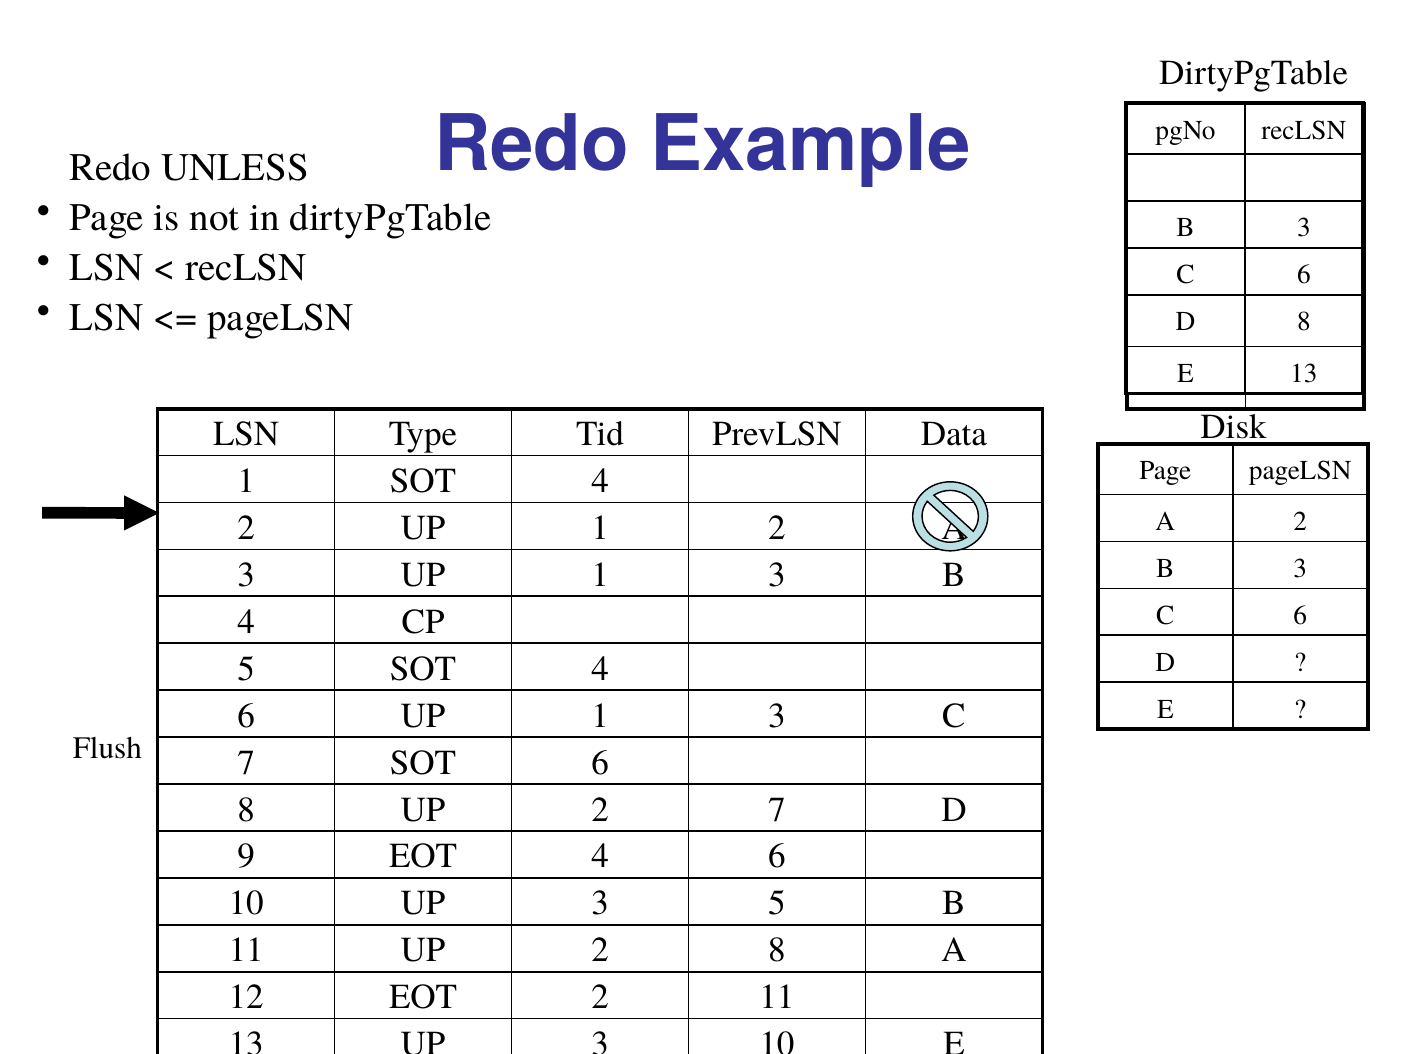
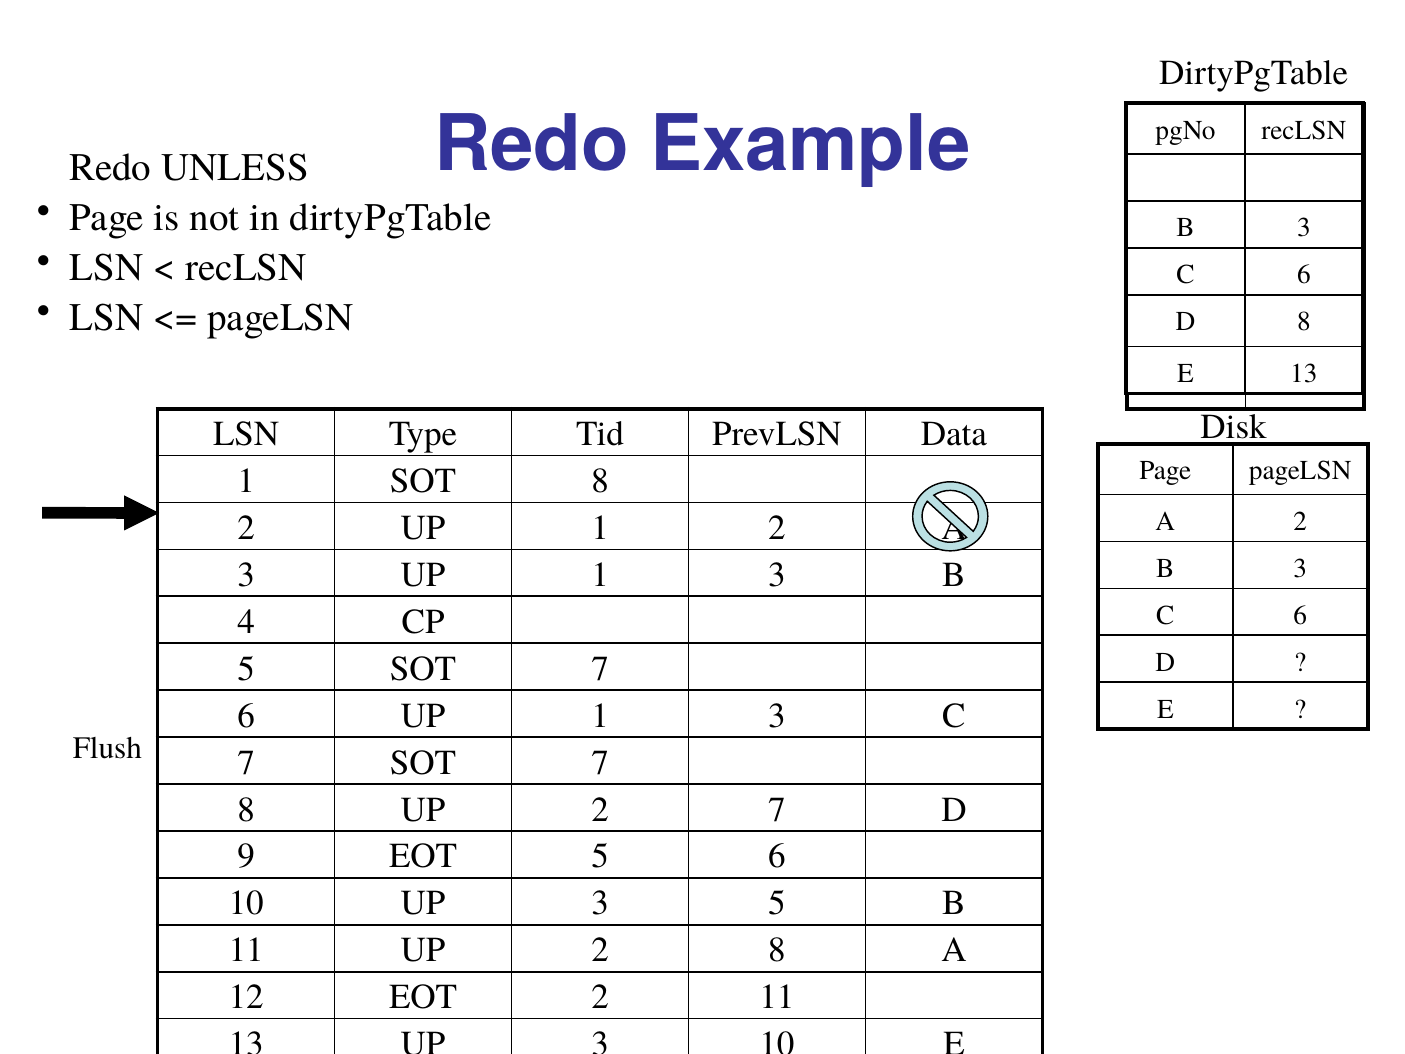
1 SOT 4: 4 -> 8
5 SOT 4: 4 -> 7
7 SOT 6: 6 -> 7
EOT 4: 4 -> 5
